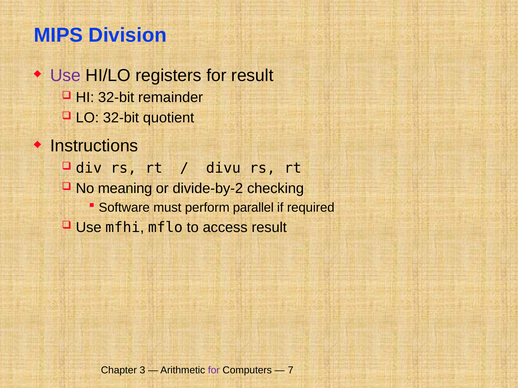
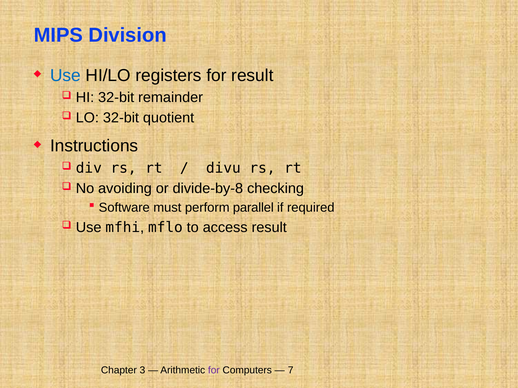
Use at (65, 75) colour: purple -> blue
meaning: meaning -> avoiding
divide-by-2: divide-by-2 -> divide-by-8
